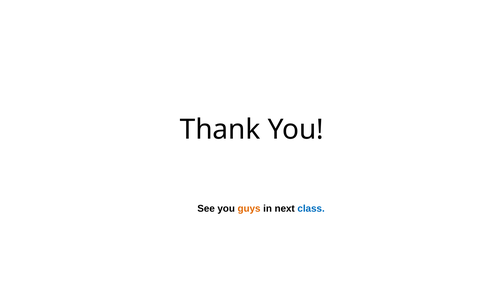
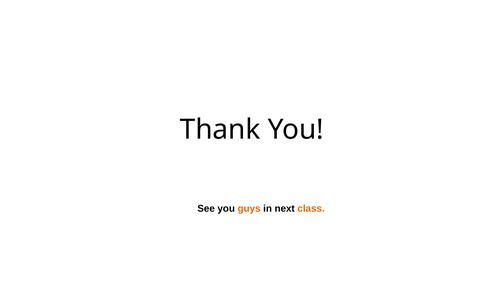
class colour: blue -> orange
